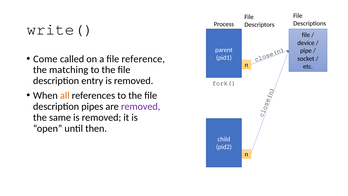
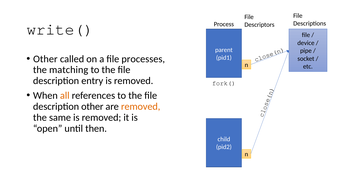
Come at (45, 59): Come -> Other
reference: reference -> processes
description pipes: pipes -> other
removed at (141, 106) colour: purple -> orange
